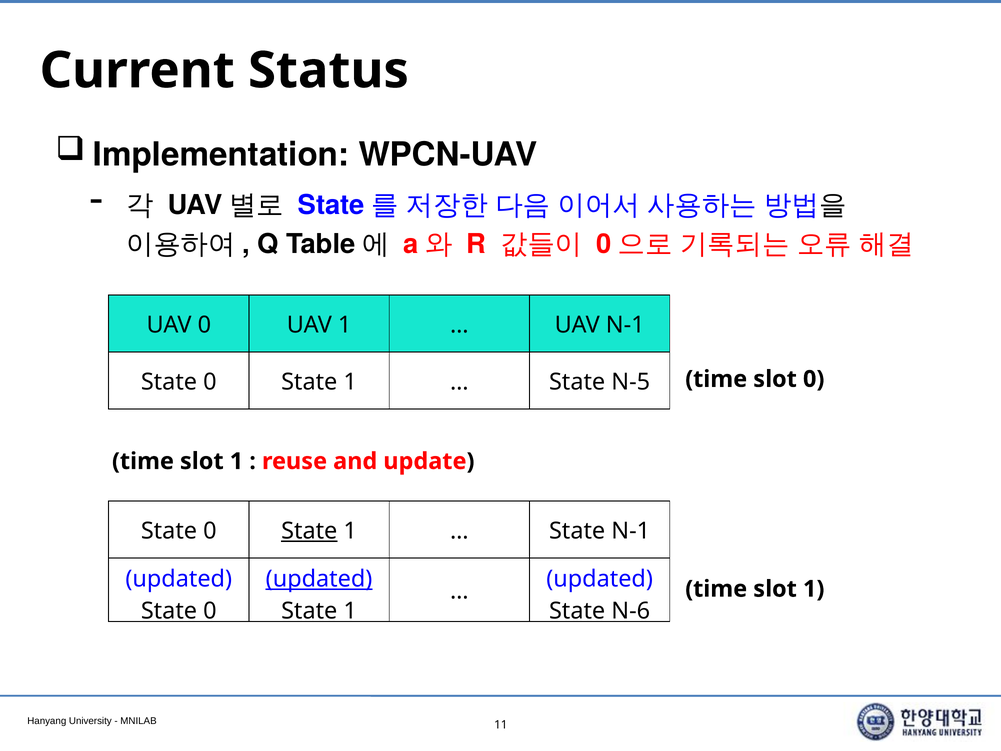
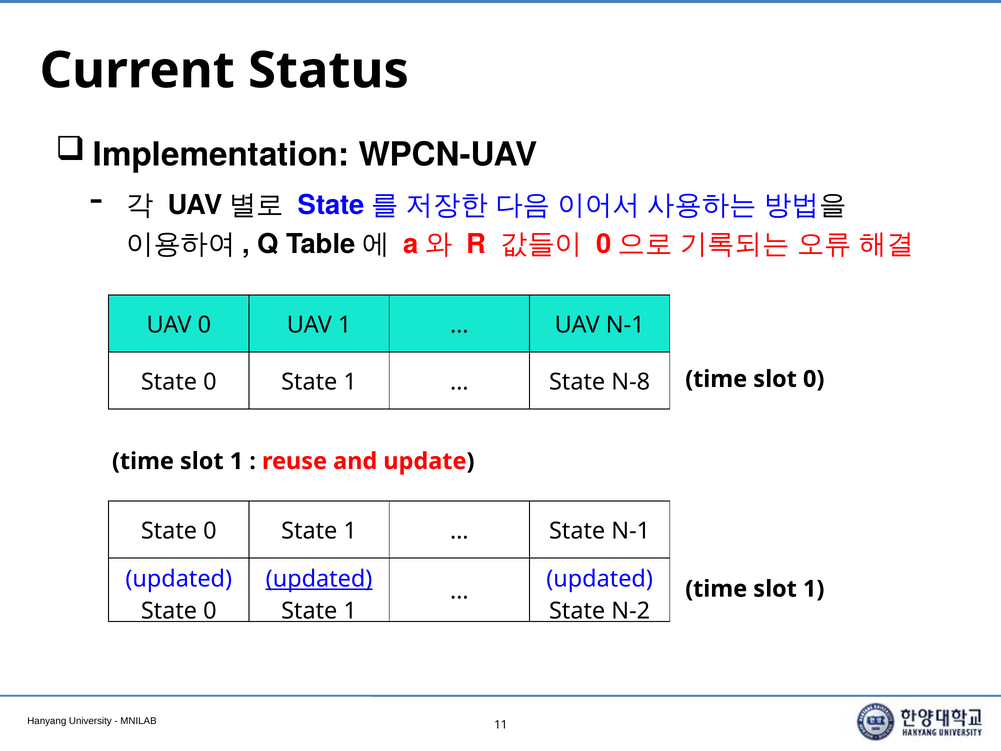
N-5: N-5 -> N-8
State at (309, 531) underline: present -> none
N-6: N-6 -> N-2
